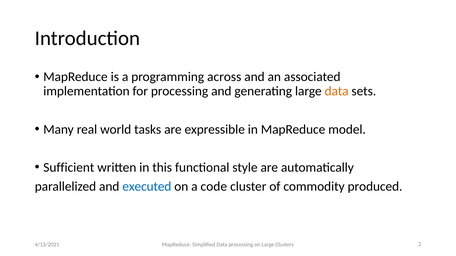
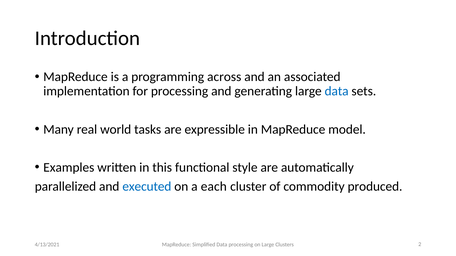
data at (337, 91) colour: orange -> blue
Sufficient: Sufficient -> Examples
code: code -> each
